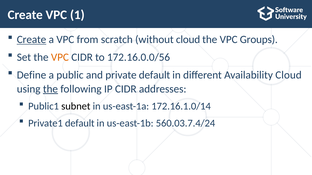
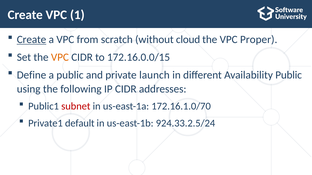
Groups: Groups -> Proper
172.16.0.0/56: 172.16.0.0/56 -> 172.16.0.0/15
private default: default -> launch
Availability Cloud: Cloud -> Public
the at (50, 89) underline: present -> none
subnet colour: black -> red
172.16.1.0/14: 172.16.1.0/14 -> 172.16.1.0/70
560.03.7.4/24: 560.03.7.4/24 -> 924.33.2.5/24
